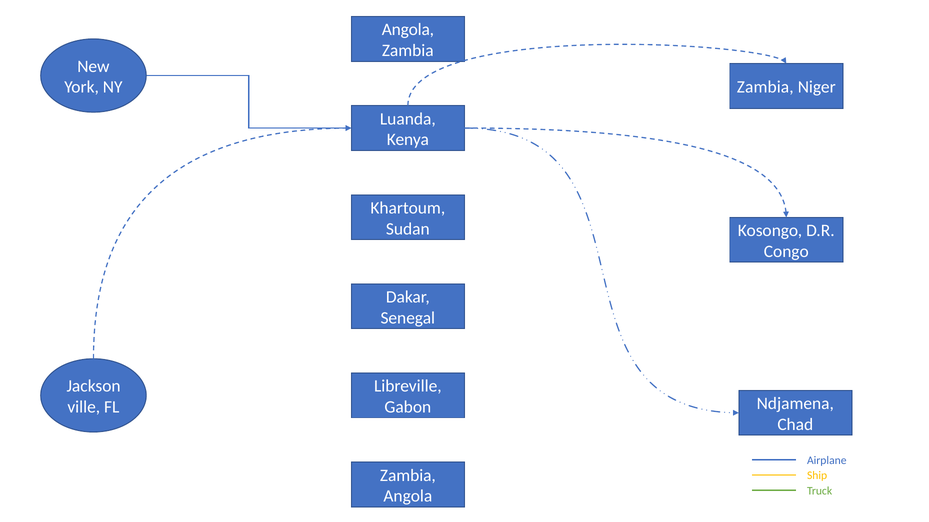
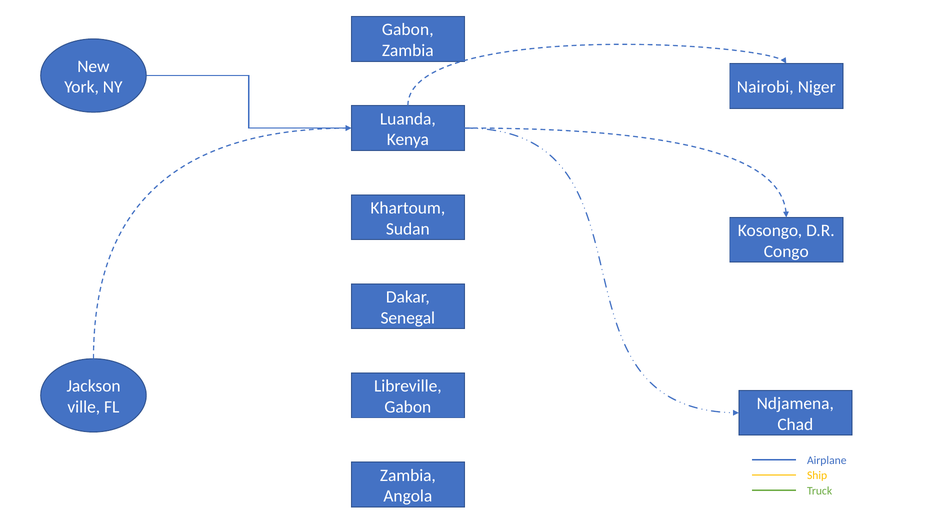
Angola at (408, 30): Angola -> Gabon
Zambia at (765, 87): Zambia -> Nairobi
